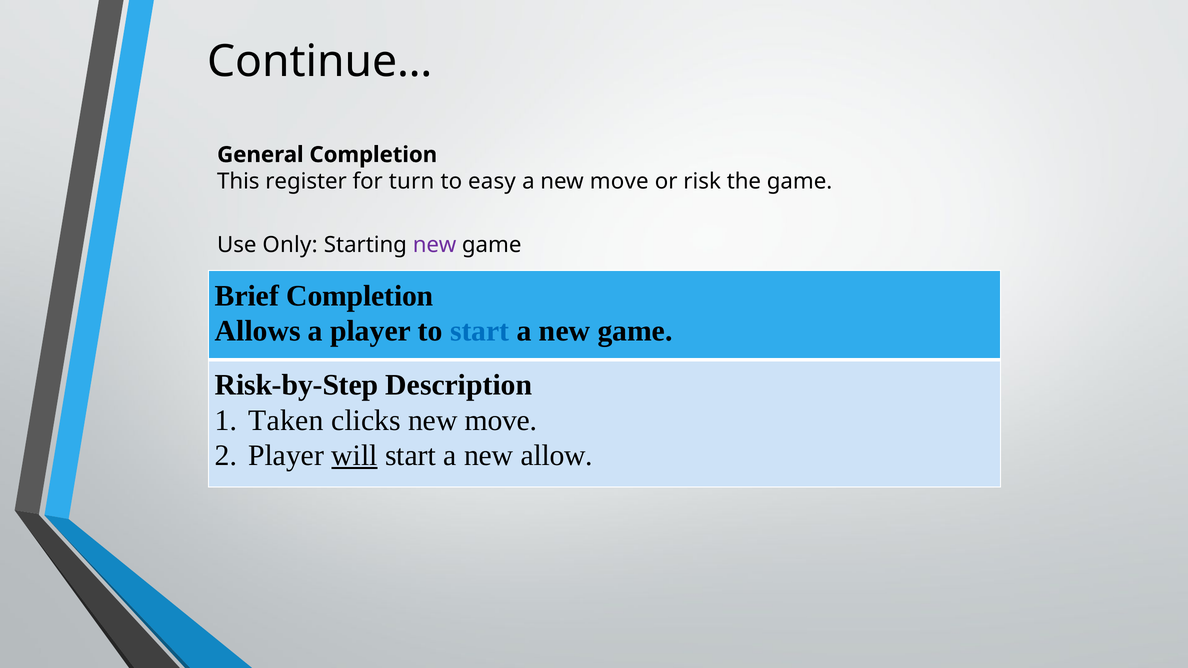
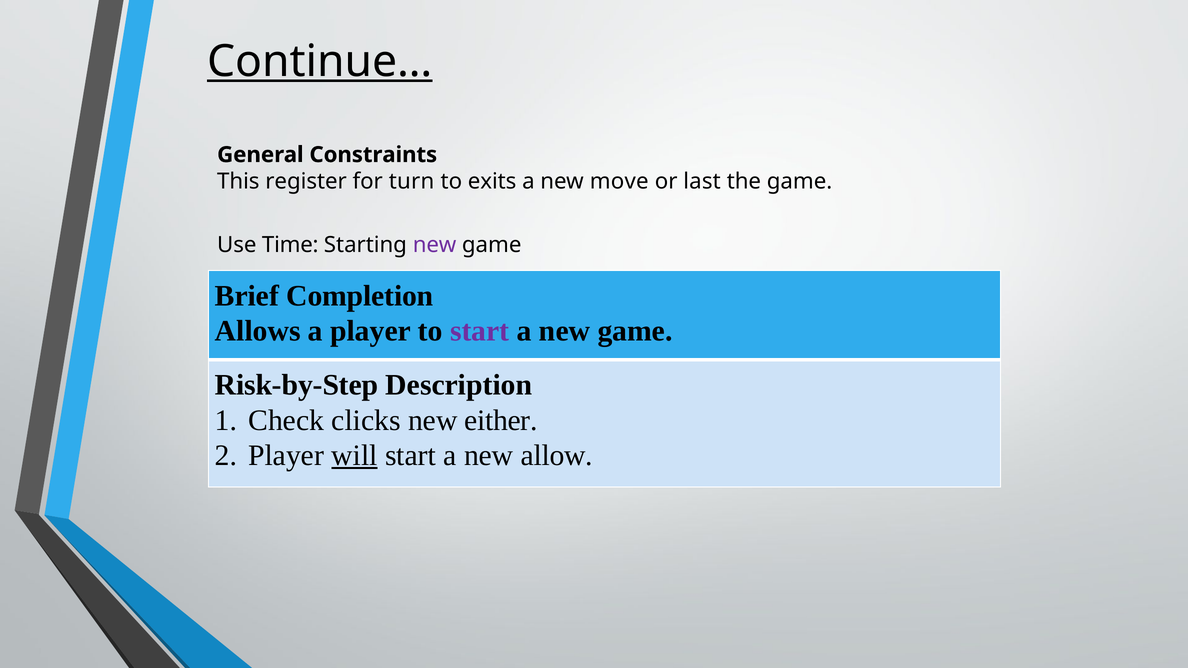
Continue… underline: none -> present
General Completion: Completion -> Constraints
easy: easy -> exits
risk: risk -> last
Only: Only -> Time
start at (480, 331) colour: blue -> purple
Taken: Taken -> Check
clicks new move: move -> either
